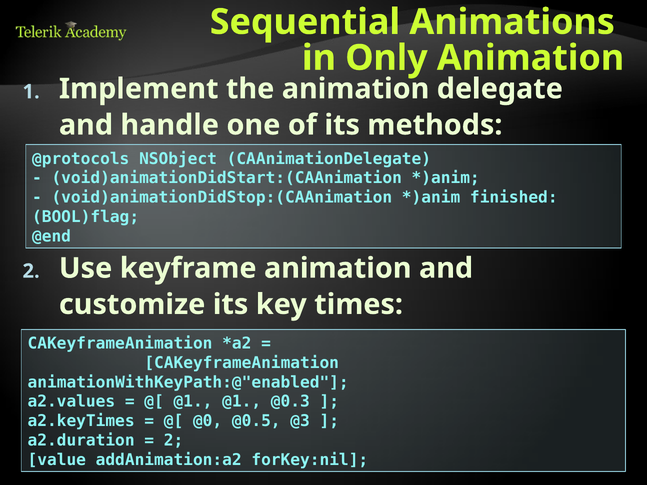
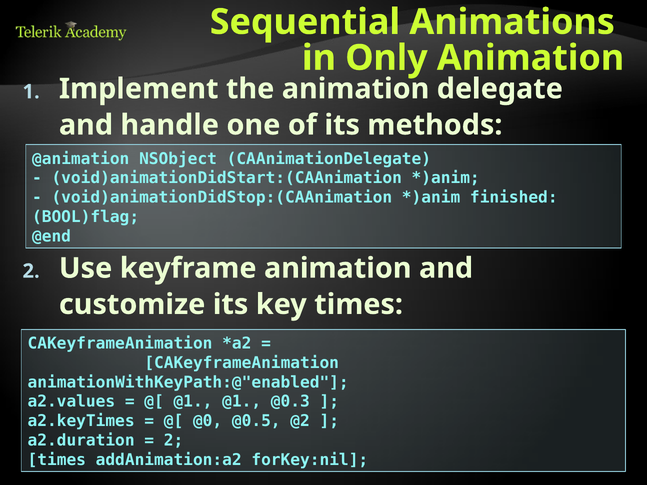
@protocols: @protocols -> @animation
@3: @3 -> @2
value at (57, 460): value -> times
